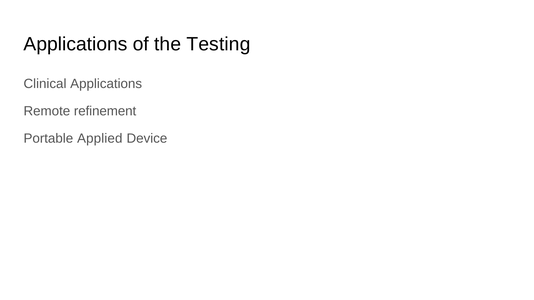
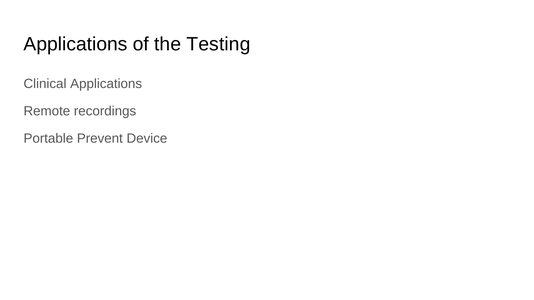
refinement: refinement -> recordings
Applied: Applied -> Prevent
